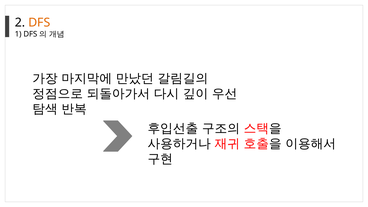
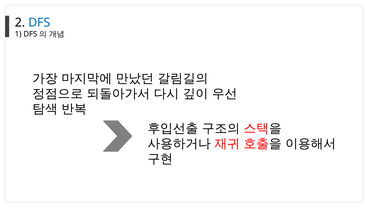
DFS colour: orange -> blue
